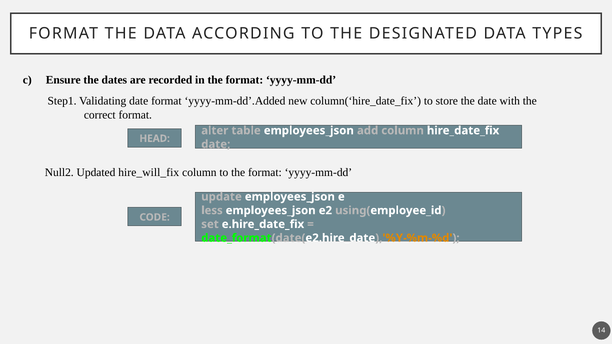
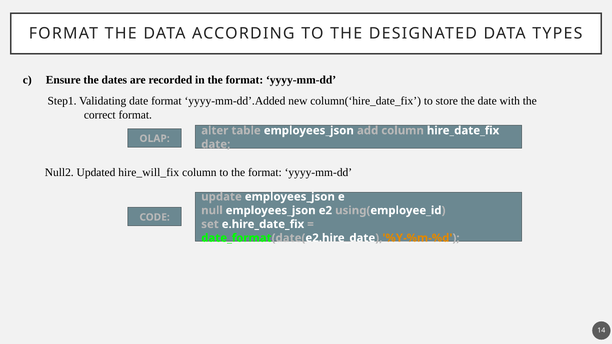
HEAD: HEAD -> OLAP
less: less -> null
